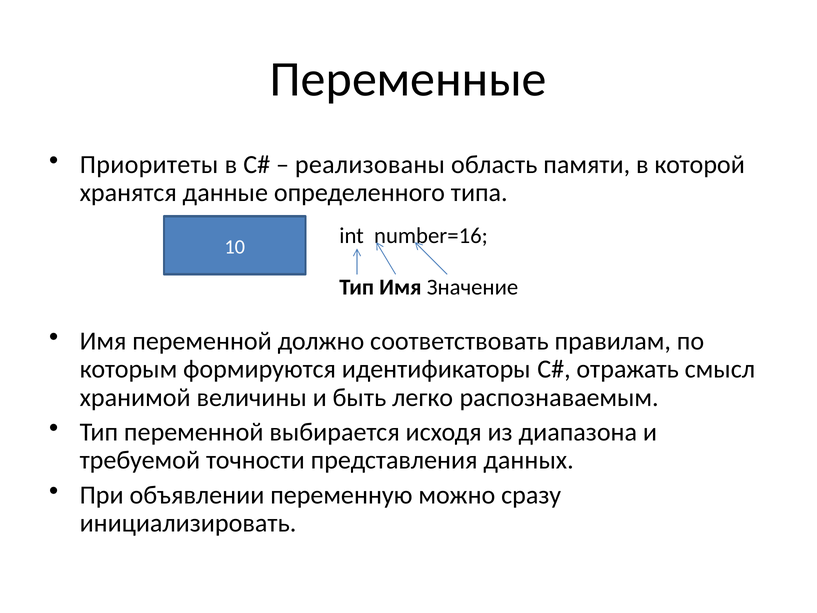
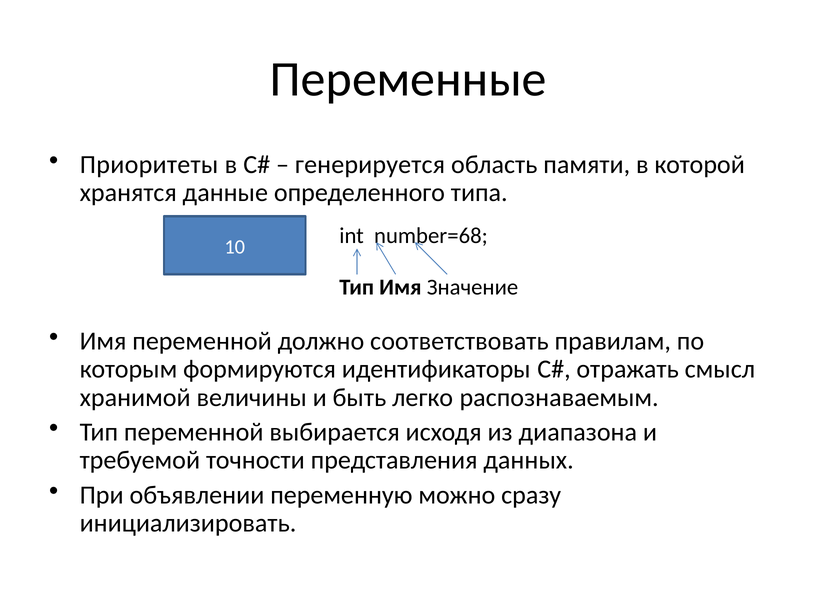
реализованы: реализованы -> генерируется
number=16: number=16 -> number=68
